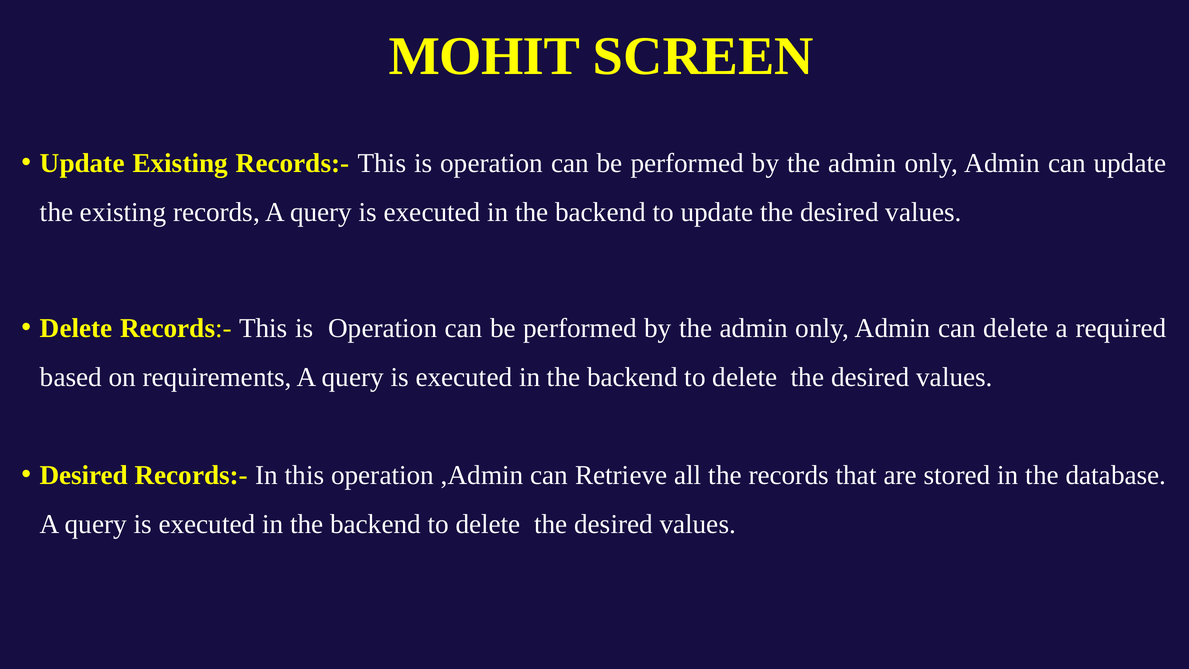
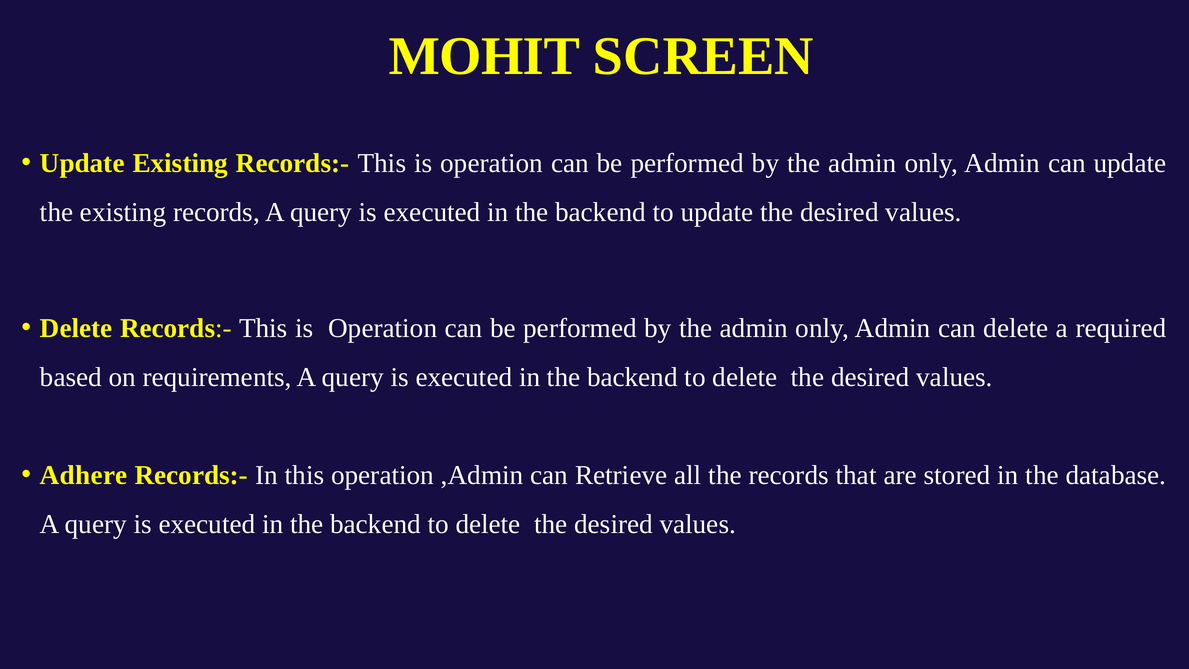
Desired at (84, 475): Desired -> Adhere
